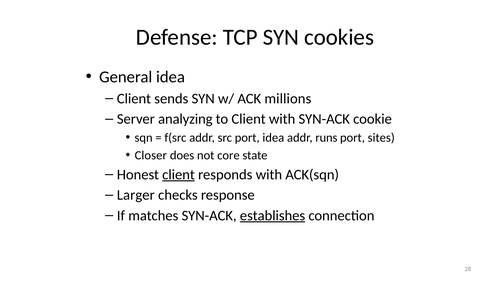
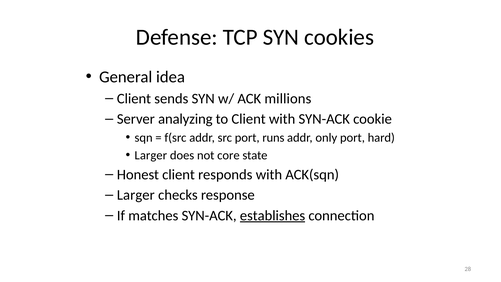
port idea: idea -> runs
runs: runs -> only
sites: sites -> hard
Closer at (151, 155): Closer -> Larger
client at (179, 174) underline: present -> none
